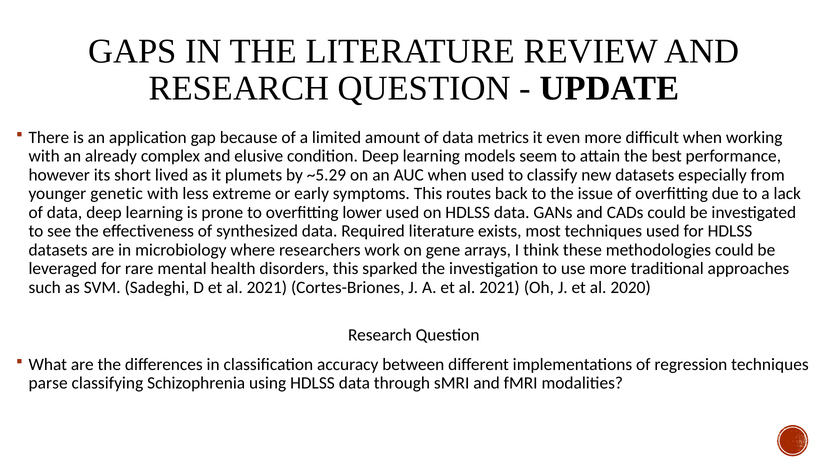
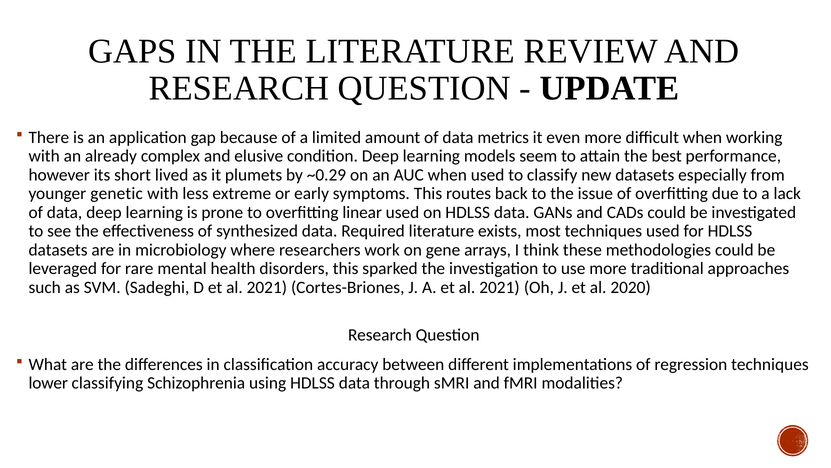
~5.29: ~5.29 -> ~0.29
lower: lower -> linear
parse: parse -> lower
